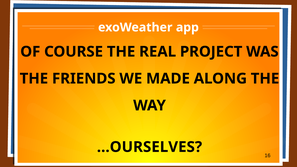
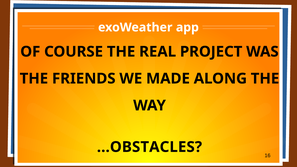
...OURSELVES: ...OURSELVES -> ...OBSTACLES
